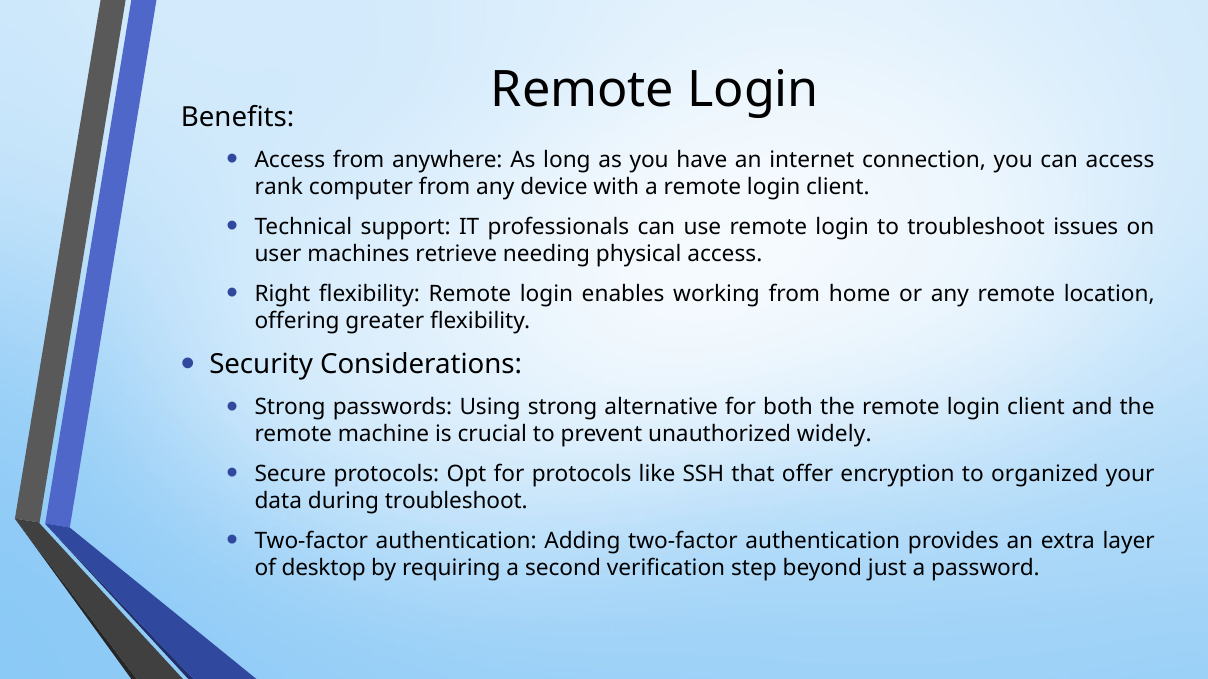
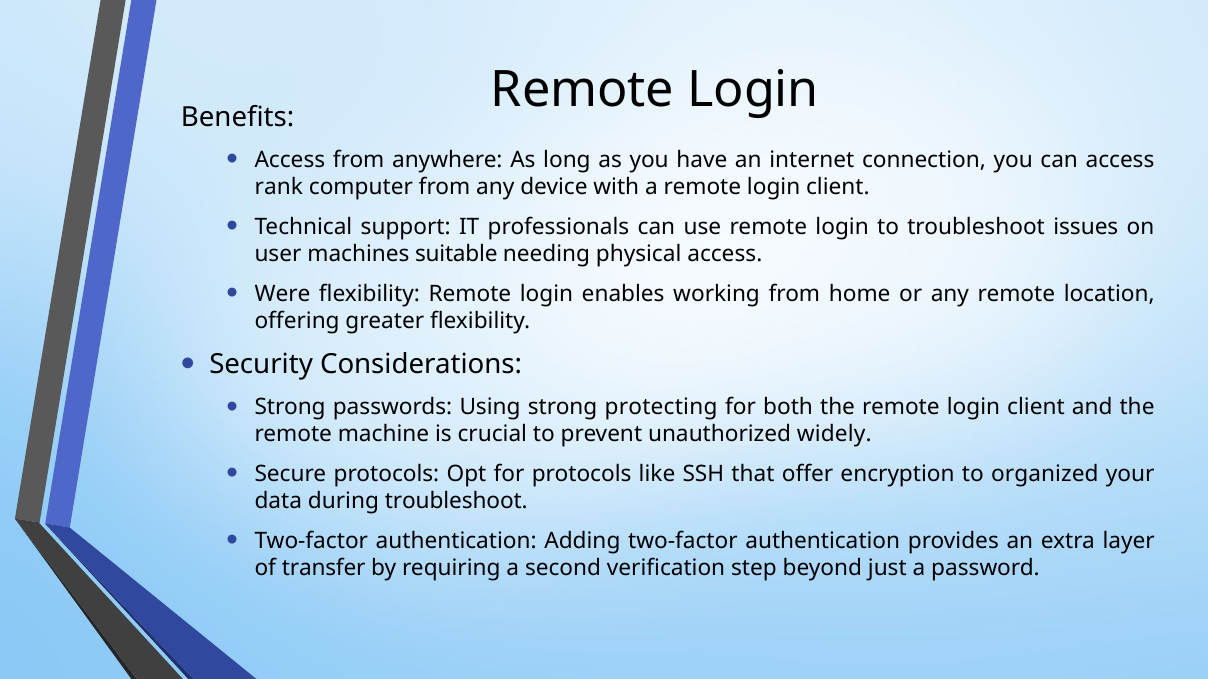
retrieve: retrieve -> suitable
Right: Right -> Were
alternative: alternative -> protecting
desktop: desktop -> transfer
